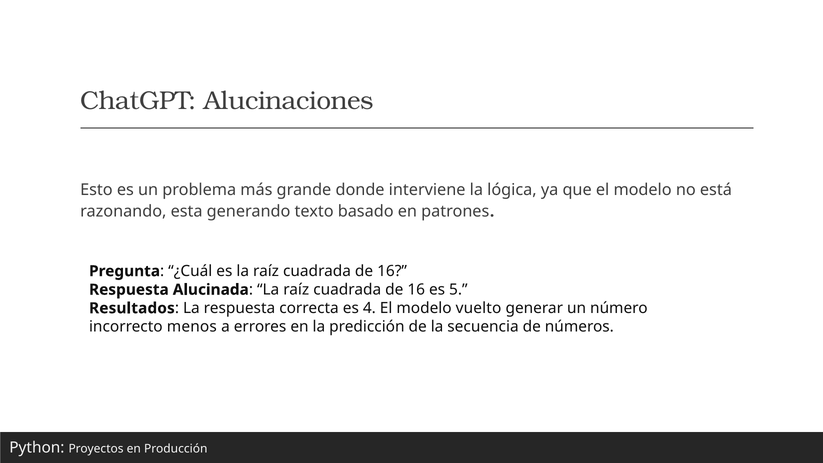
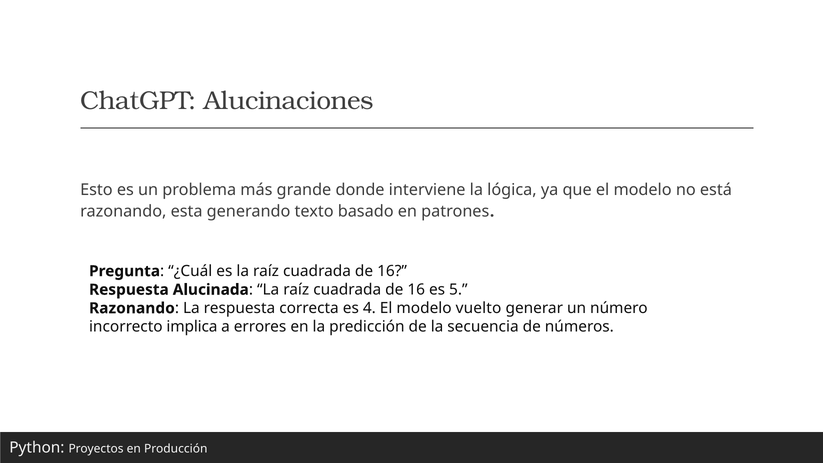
Resultados at (132, 308): Resultados -> Razonando
menos: menos -> implica
